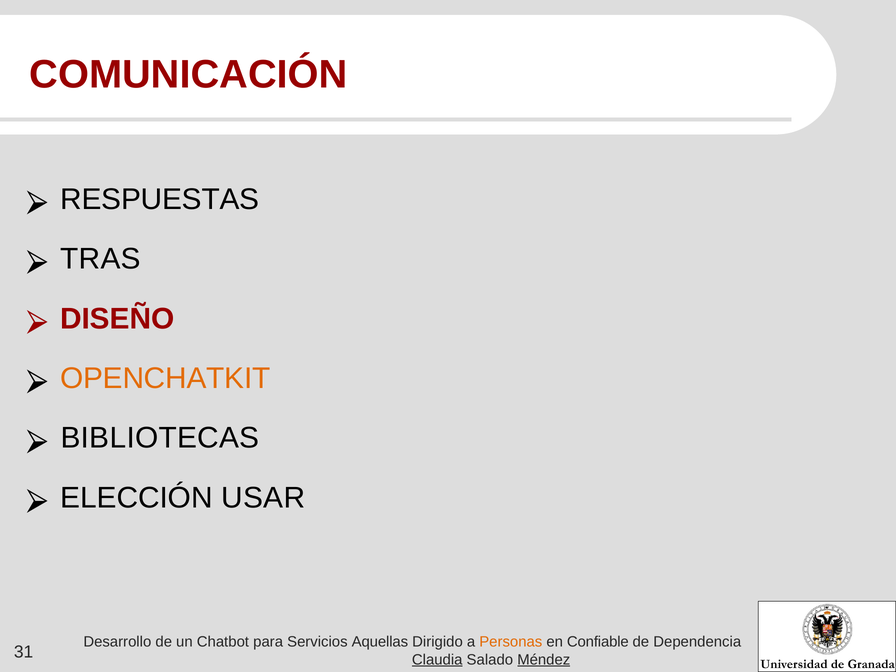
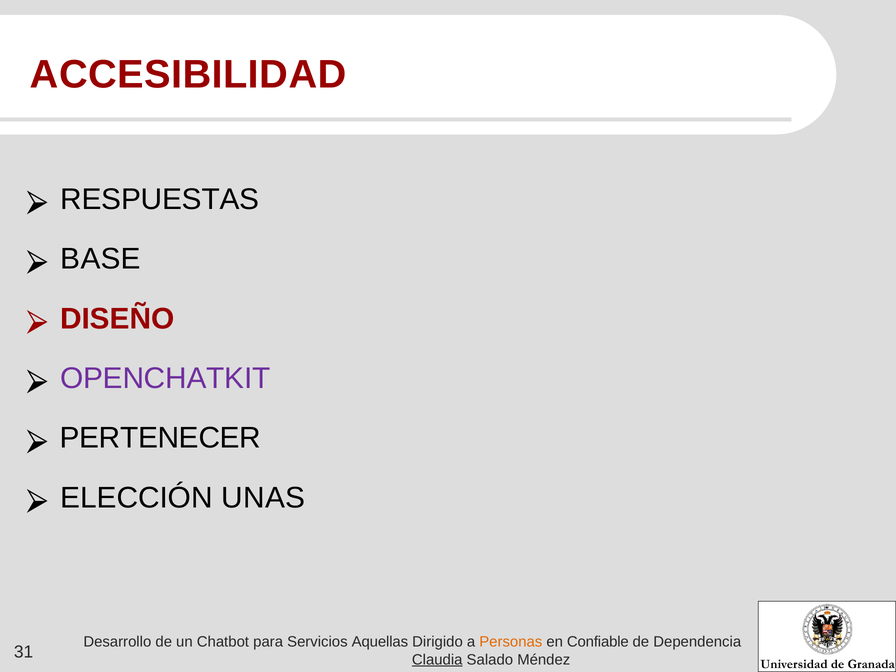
COMUNICACIÓN: COMUNICACIÓN -> ACCESIBILIDAD
TRAS: TRAS -> BASE
OPENCHATKIT colour: orange -> purple
BIBLIOTECAS: BIBLIOTECAS -> PERTENECER
USAR: USAR -> UNAS
Méndez underline: present -> none
